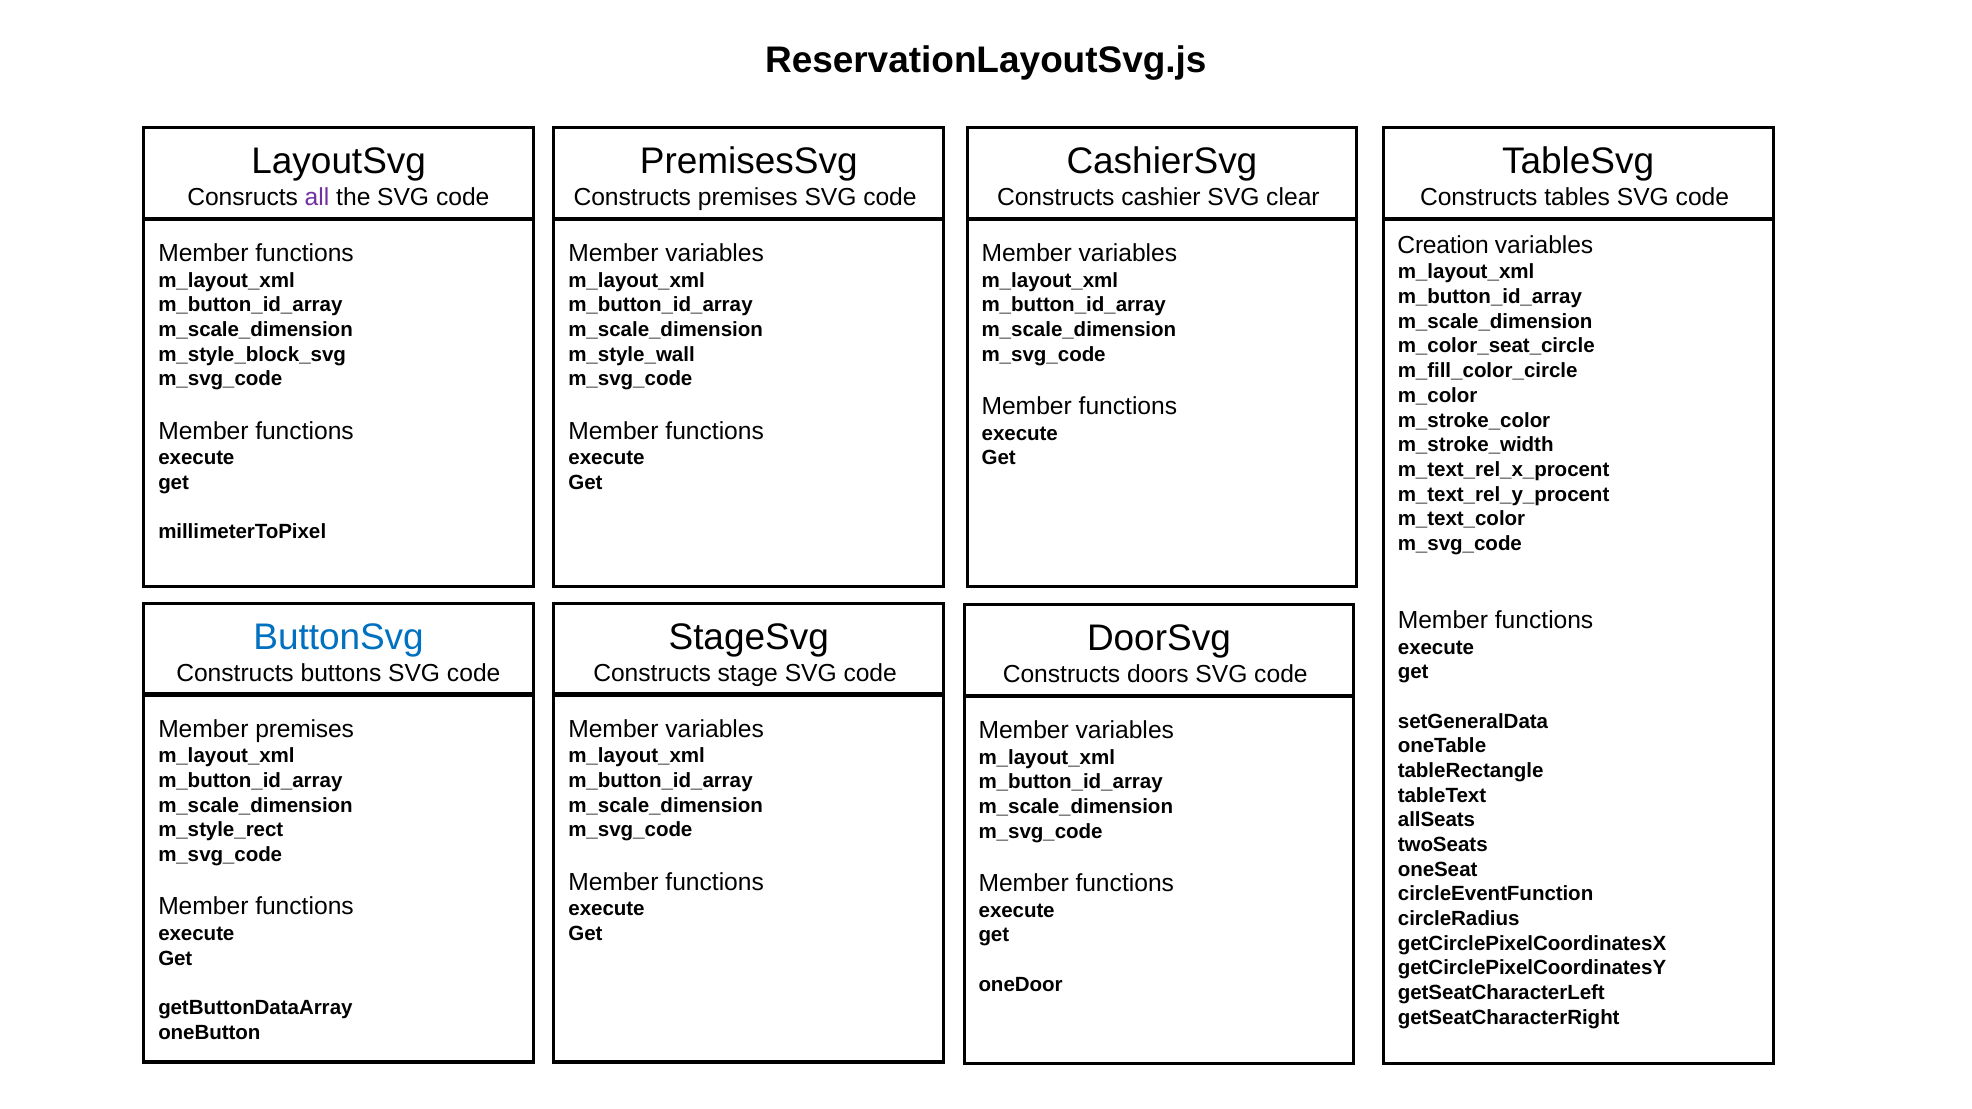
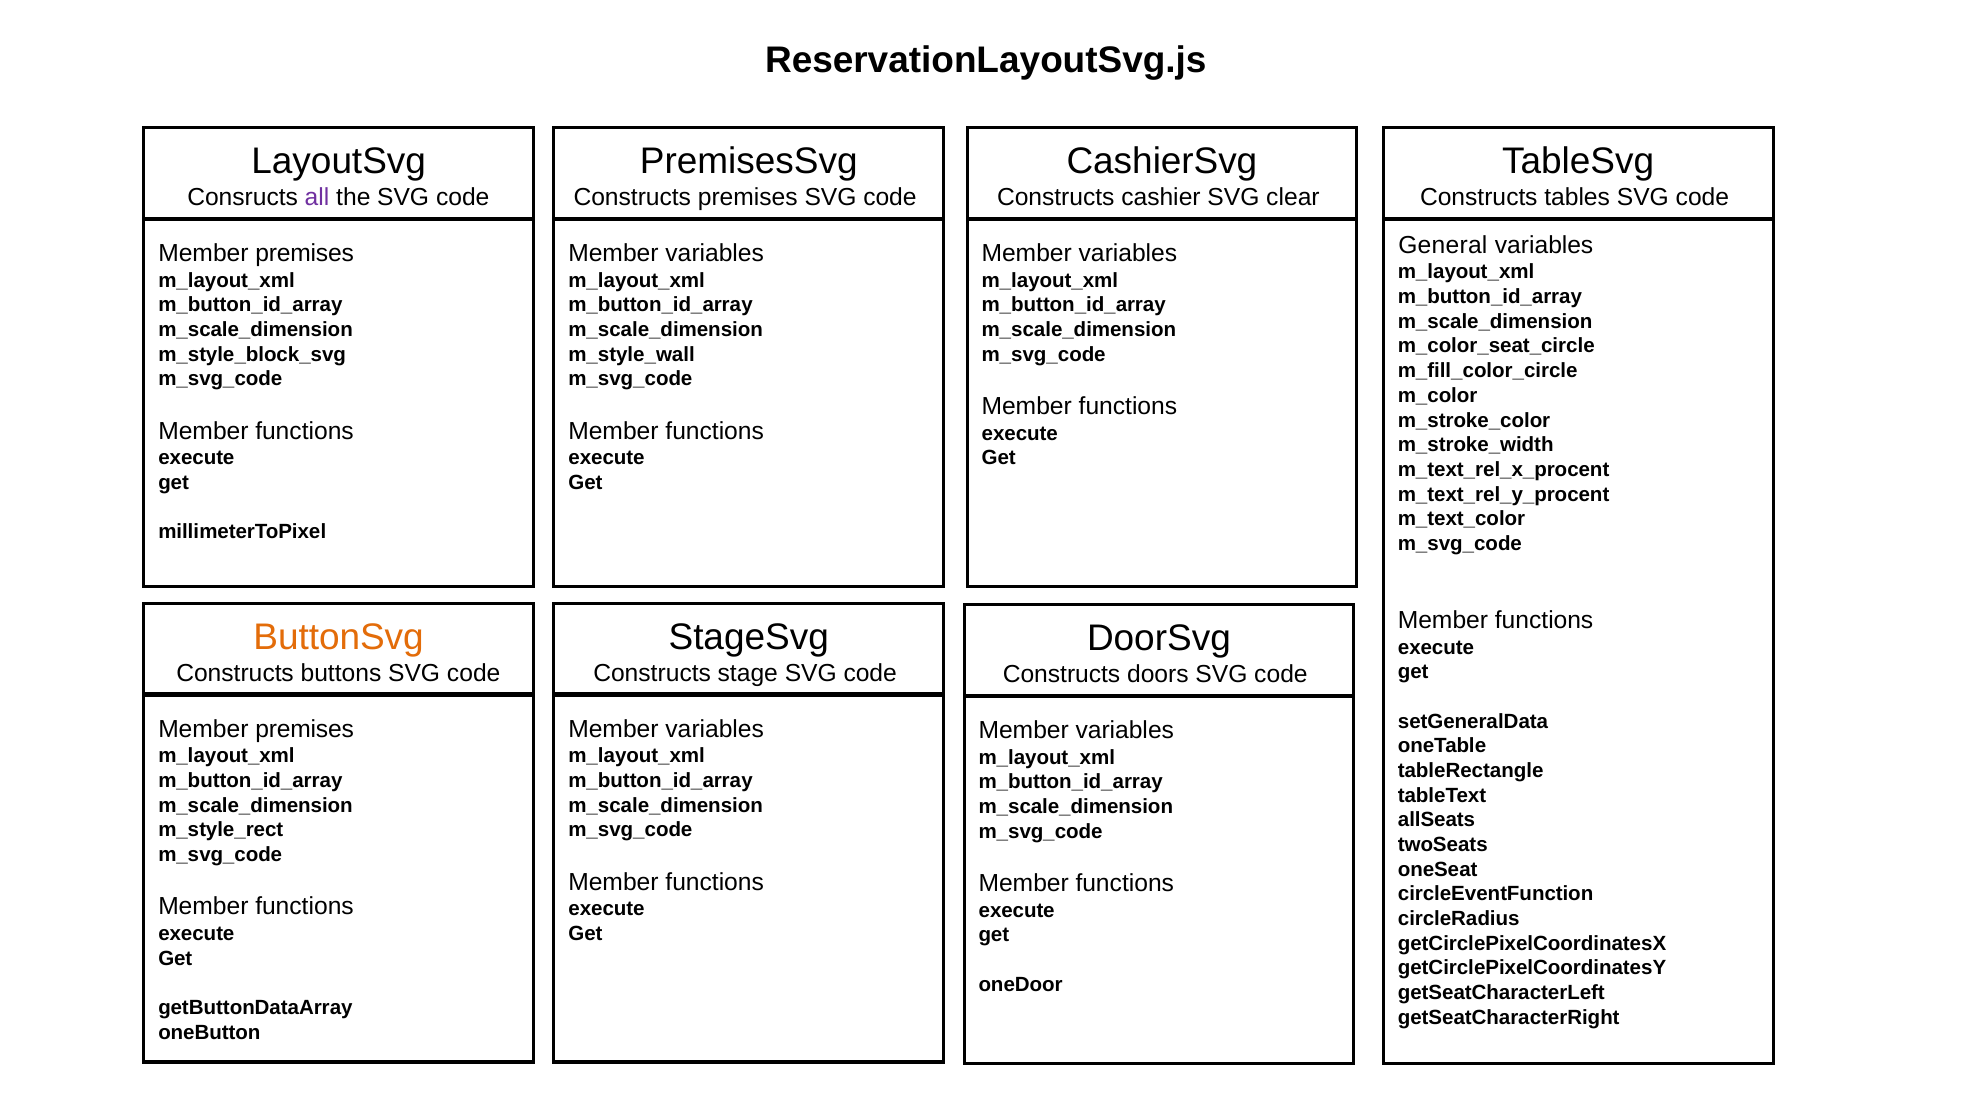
Creation: Creation -> General
functions at (305, 254): functions -> premises
ButtonSvg colour: blue -> orange
